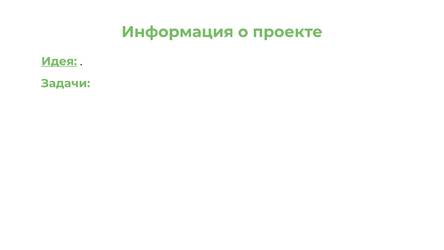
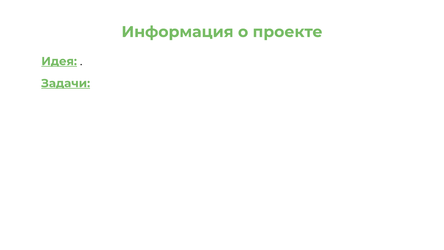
Задачи underline: none -> present
